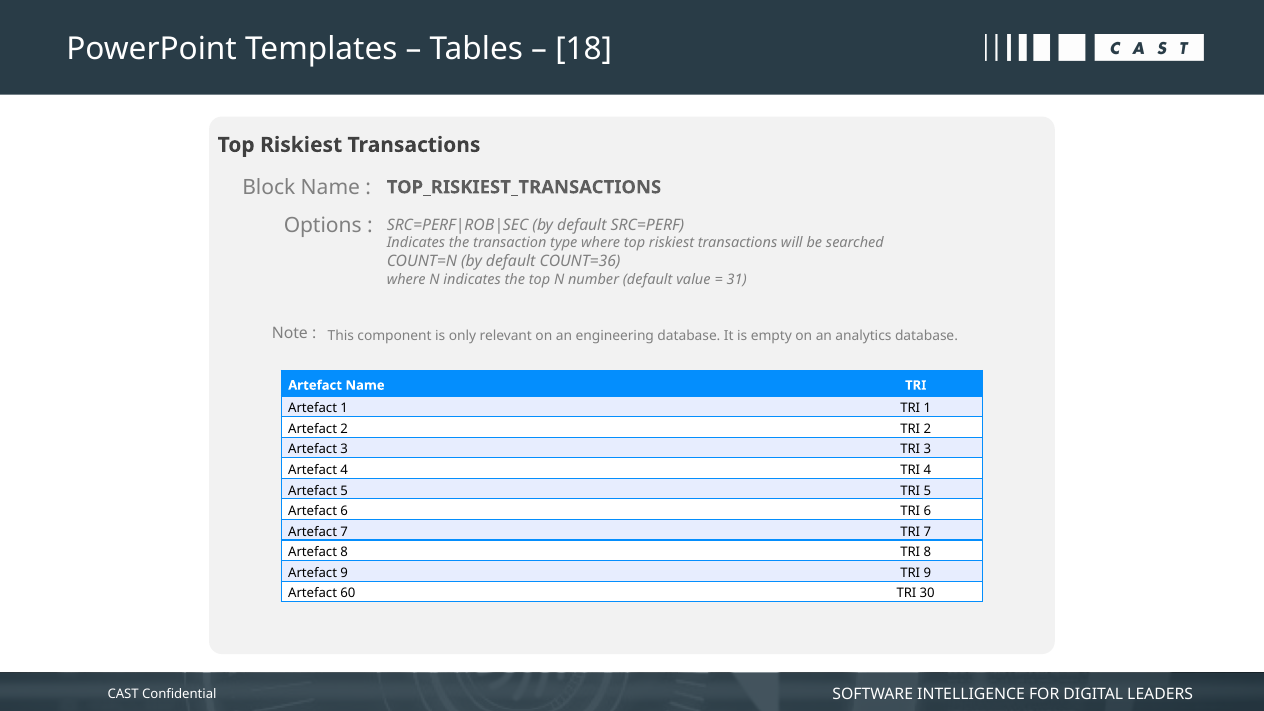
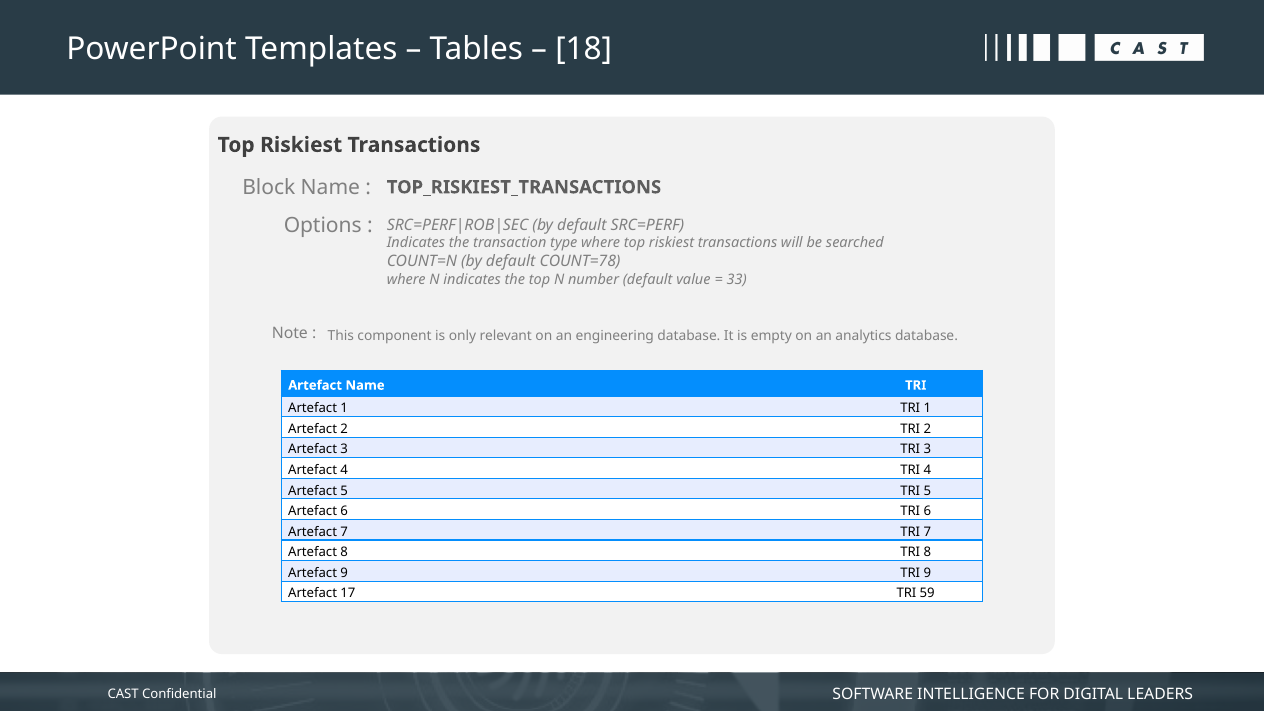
COUNT=36: COUNT=36 -> COUNT=78
31: 31 -> 33
60: 60 -> 17
30: 30 -> 59
